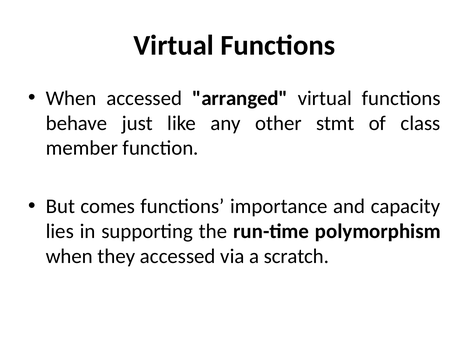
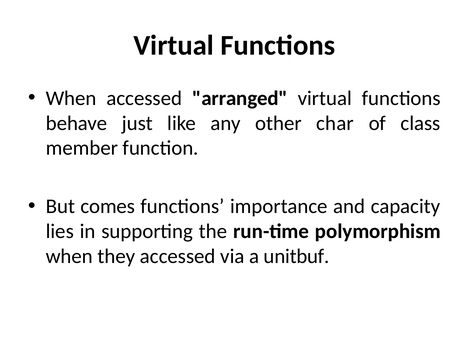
stmt: stmt -> char
scratch: scratch -> unitbuf
